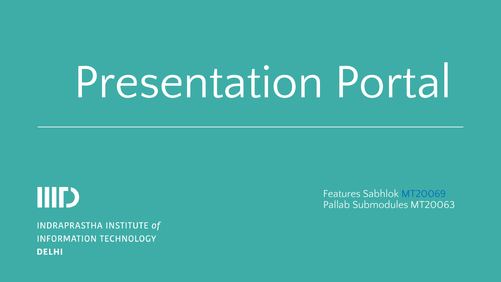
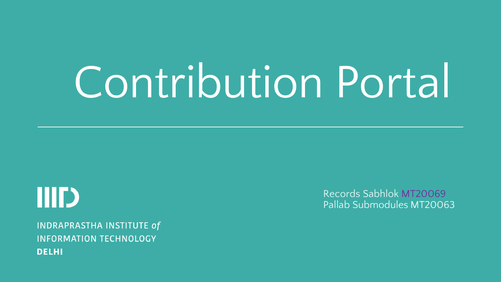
Presentation: Presentation -> Contribution
Features: Features -> Records
MT20069 colour: blue -> purple
